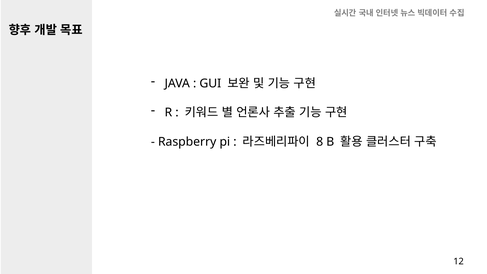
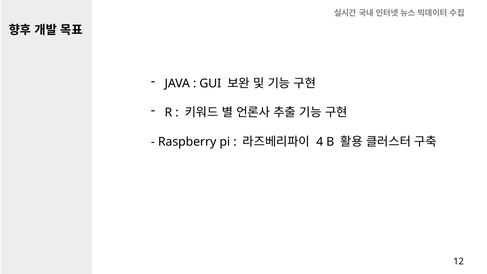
8: 8 -> 4
